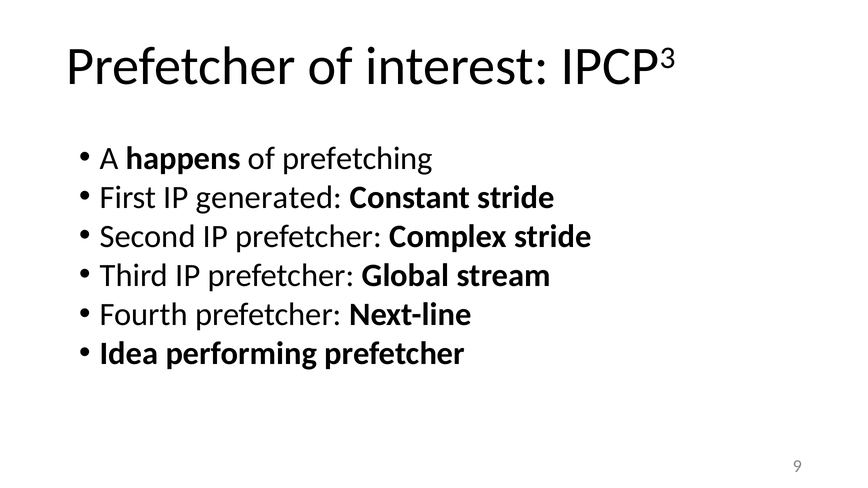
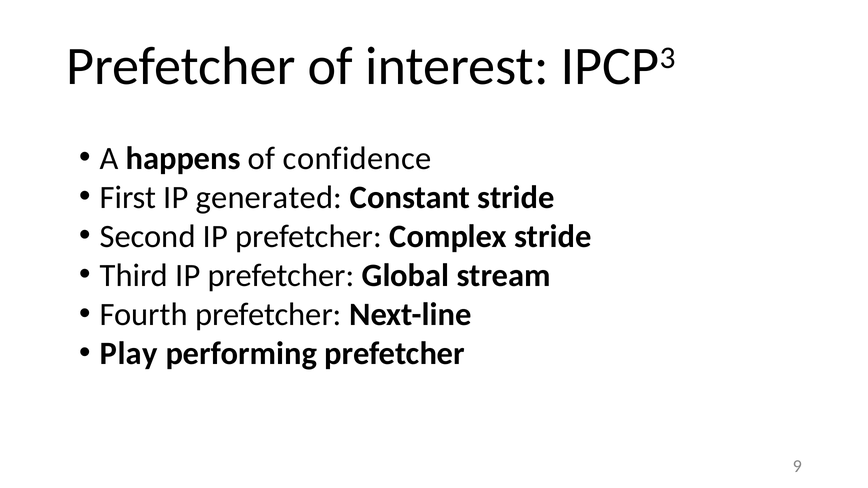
prefetching: prefetching -> confidence
Idea: Idea -> Play
